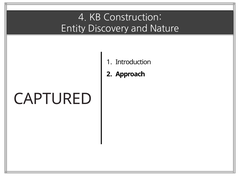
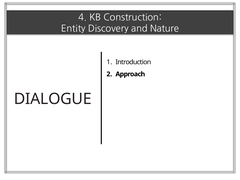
CAPTURED: CAPTURED -> DIALOGUE
